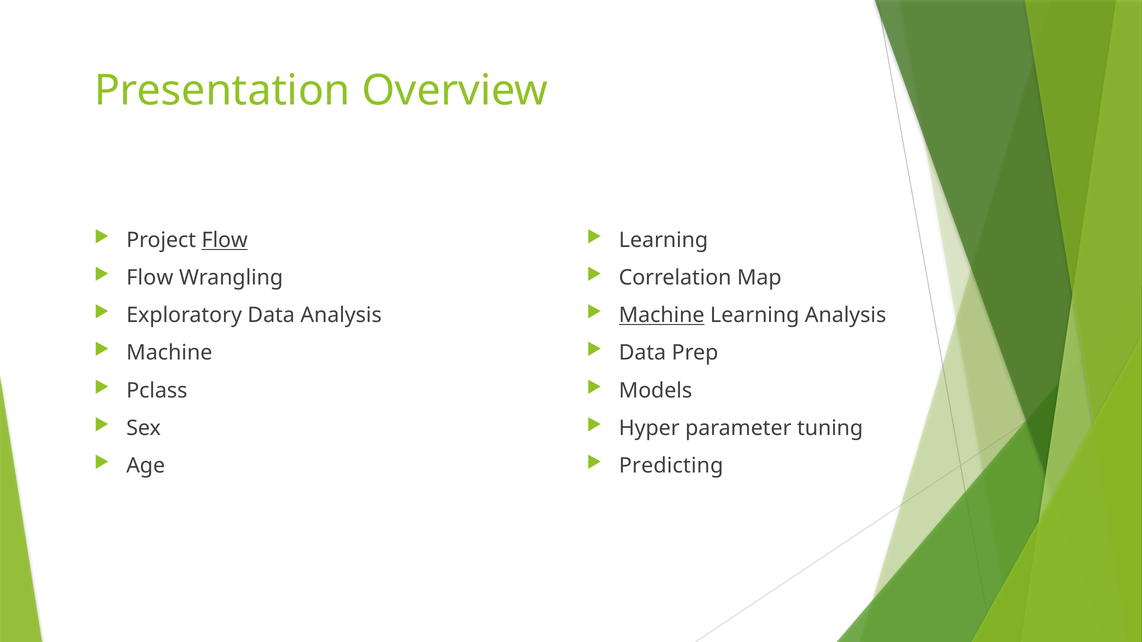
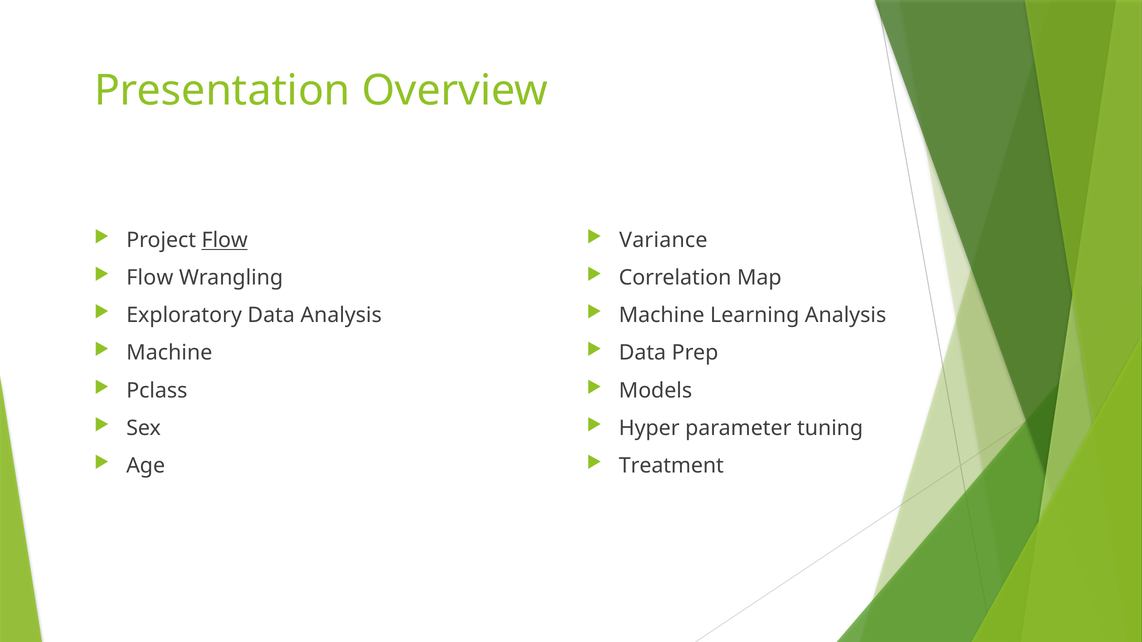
Learning at (663, 240): Learning -> Variance
Machine at (662, 316) underline: present -> none
Predicting: Predicting -> Treatment
